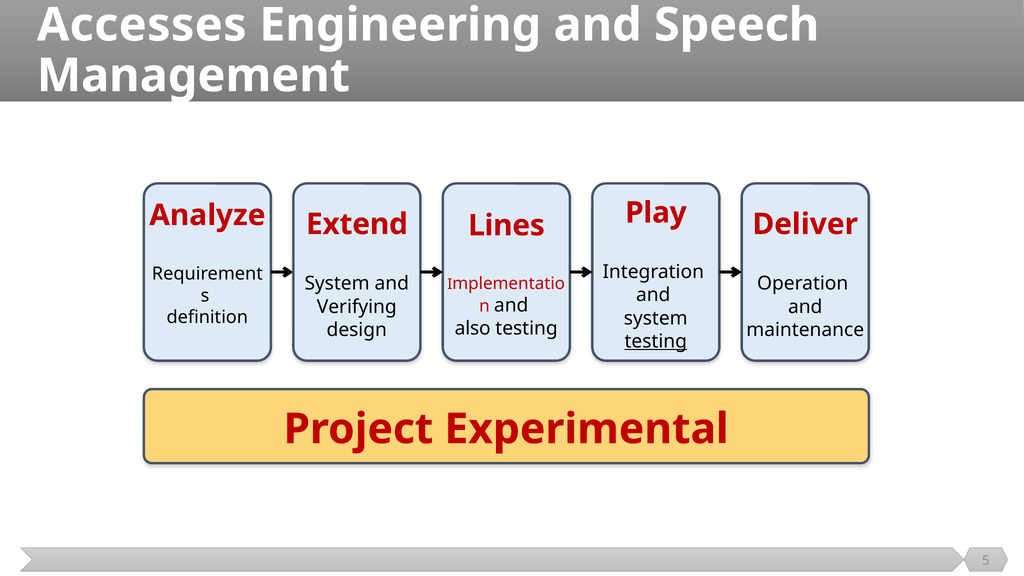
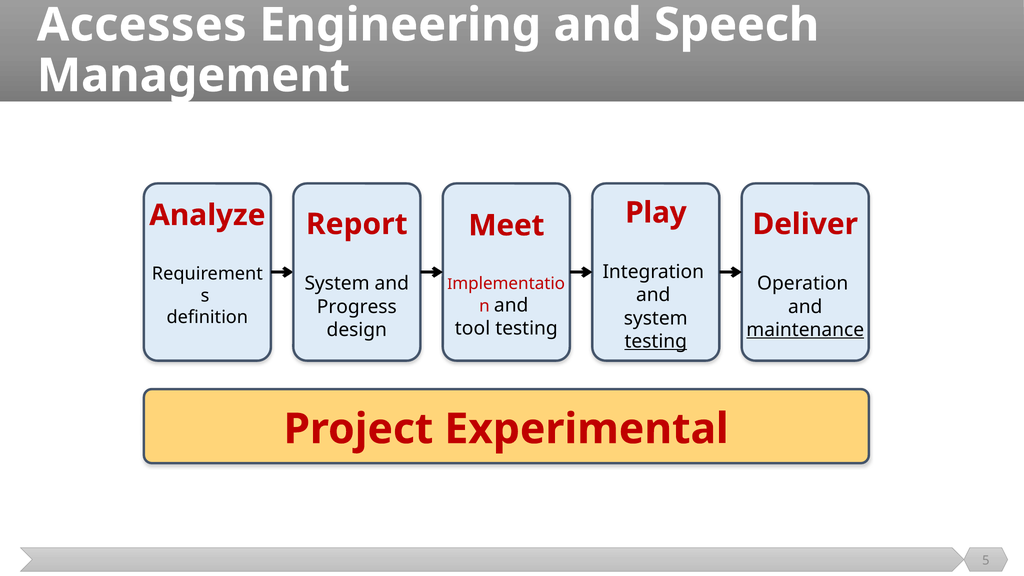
Extend: Extend -> Report
Lines: Lines -> Meet
Verifying: Verifying -> Progress
also: also -> tool
maintenance underline: none -> present
